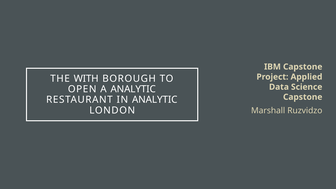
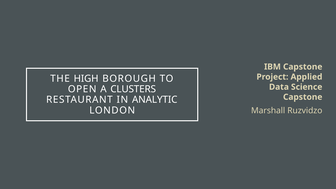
WITH: WITH -> HIGH
A ANALYTIC: ANALYTIC -> CLUSTERS
